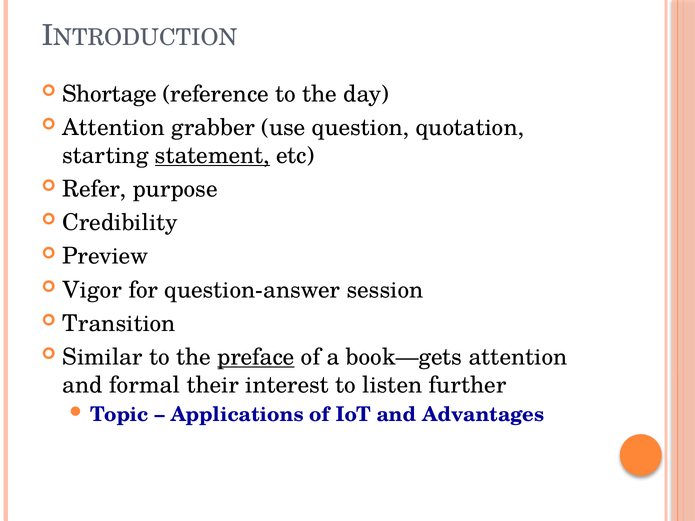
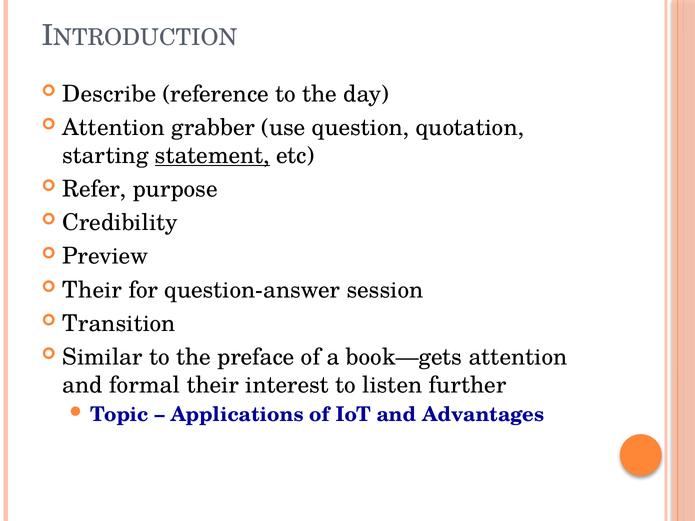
Shortage: Shortage -> Describe
Vigor at (92, 290): Vigor -> Their
preface underline: present -> none
